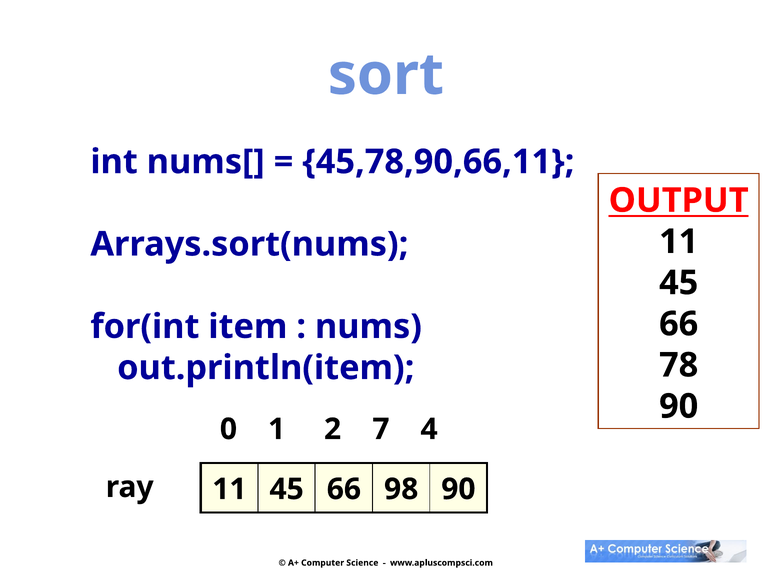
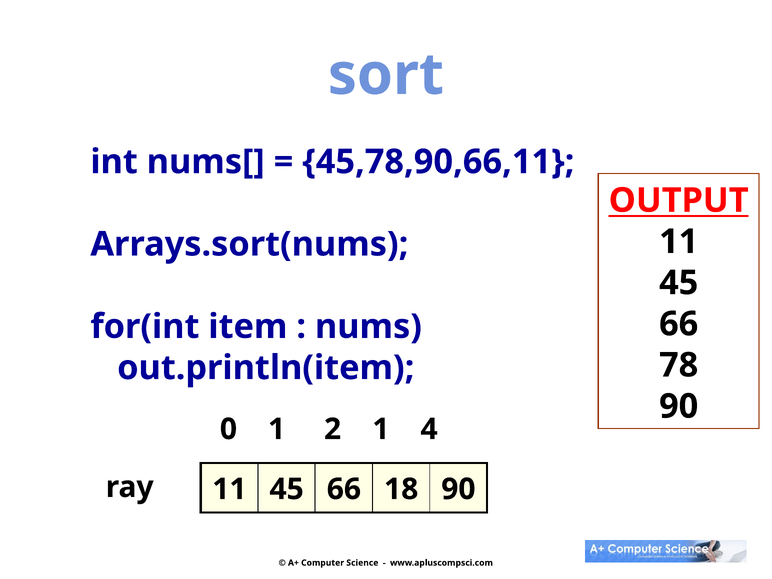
2 7: 7 -> 1
98: 98 -> 18
